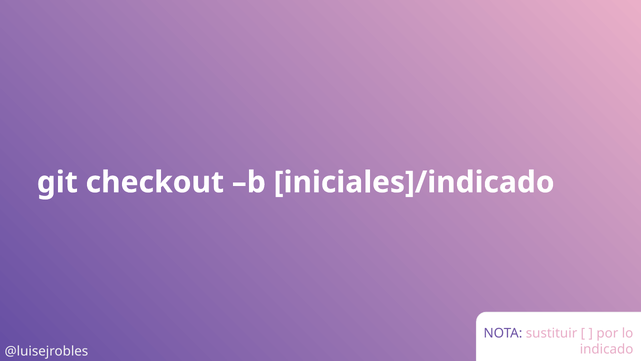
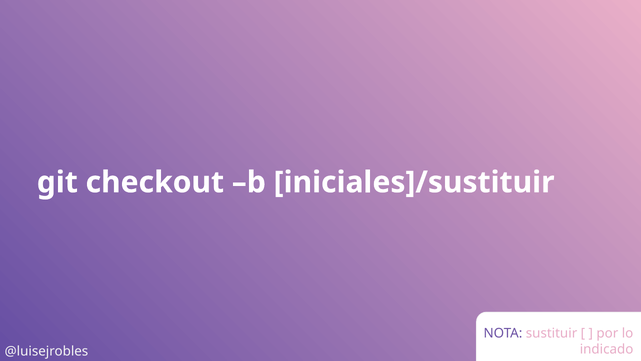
iniciales]/indicado: iniciales]/indicado -> iniciales]/sustituir
